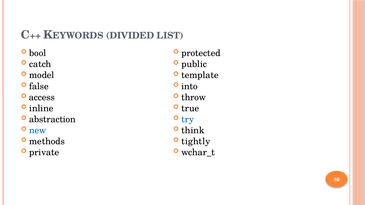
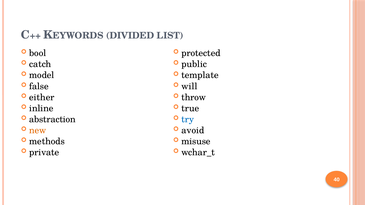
into: into -> will
access: access -> either
new colour: blue -> orange
think: think -> avoid
tightly: tightly -> misuse
